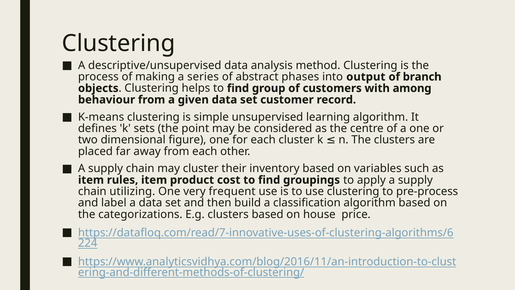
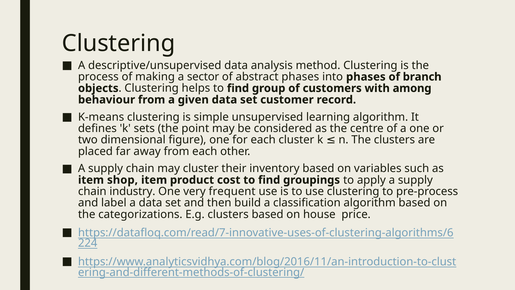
series: series -> sector
into output: output -> phases
rules: rules -> shop
utilizing: utilizing -> industry
